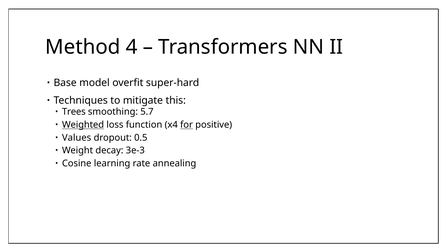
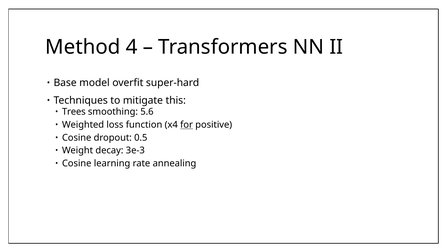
5.7: 5.7 -> 5.6
Weighted underline: present -> none
Values at (77, 137): Values -> Cosine
